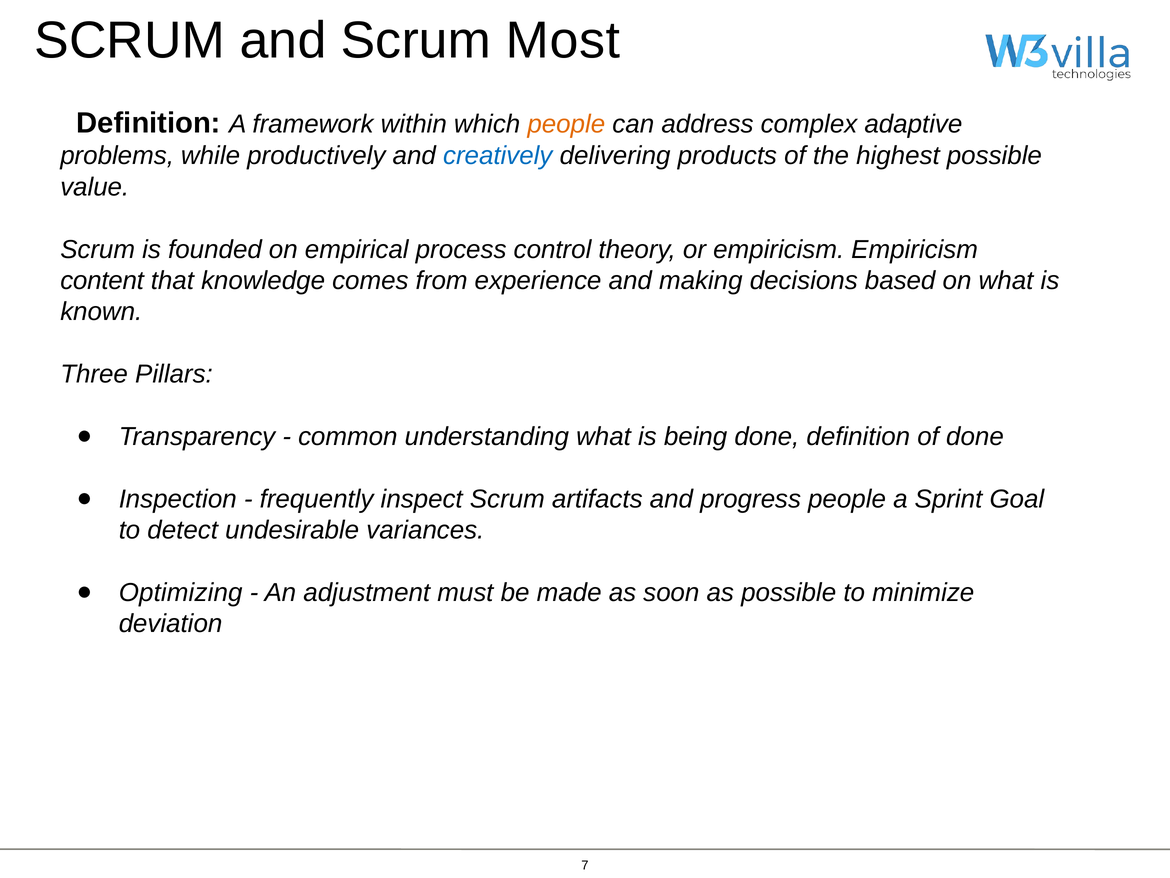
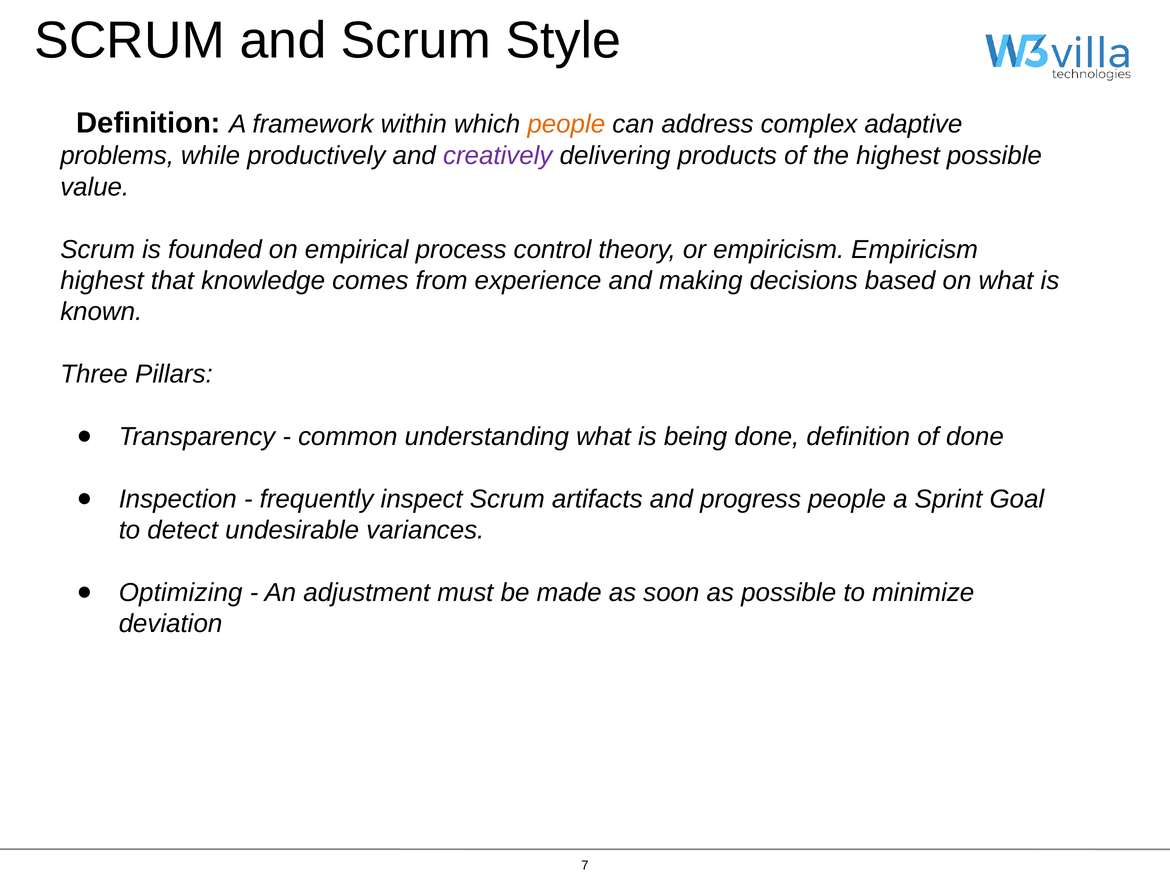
Most: Most -> Style
creatively colour: blue -> purple
content at (102, 280): content -> highest
